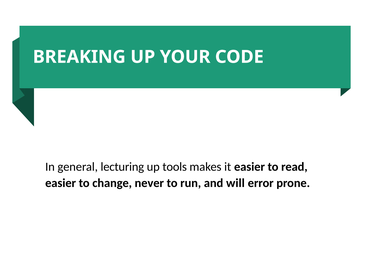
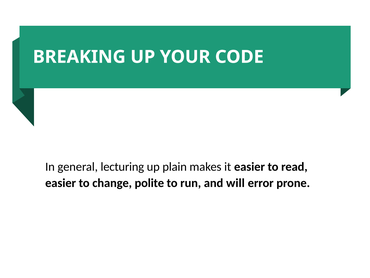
tools: tools -> plain
never: never -> polite
